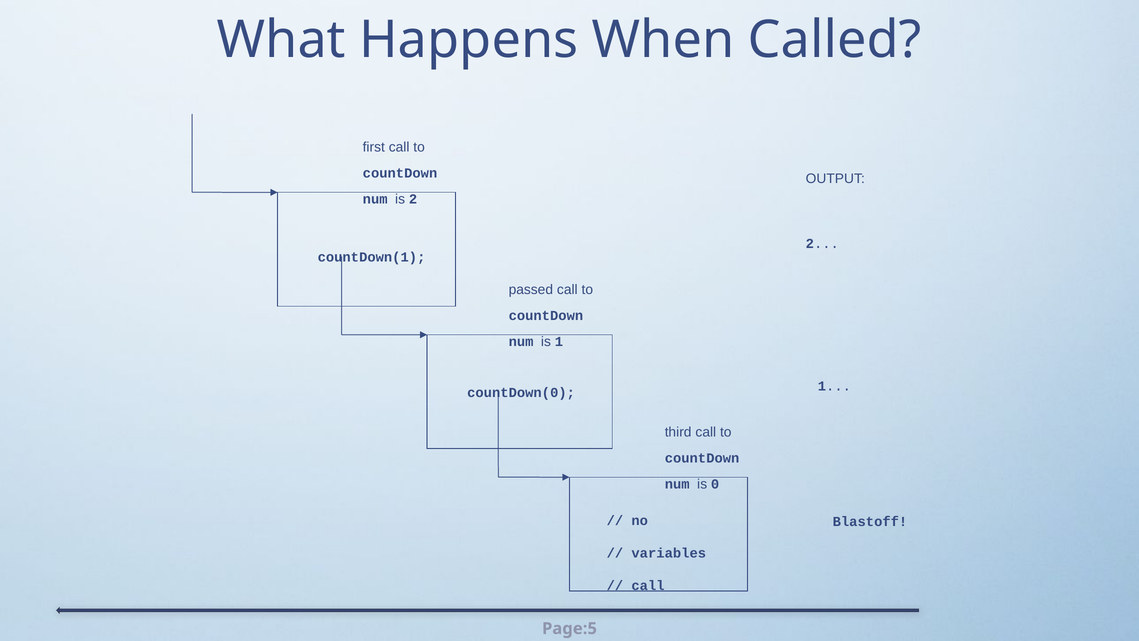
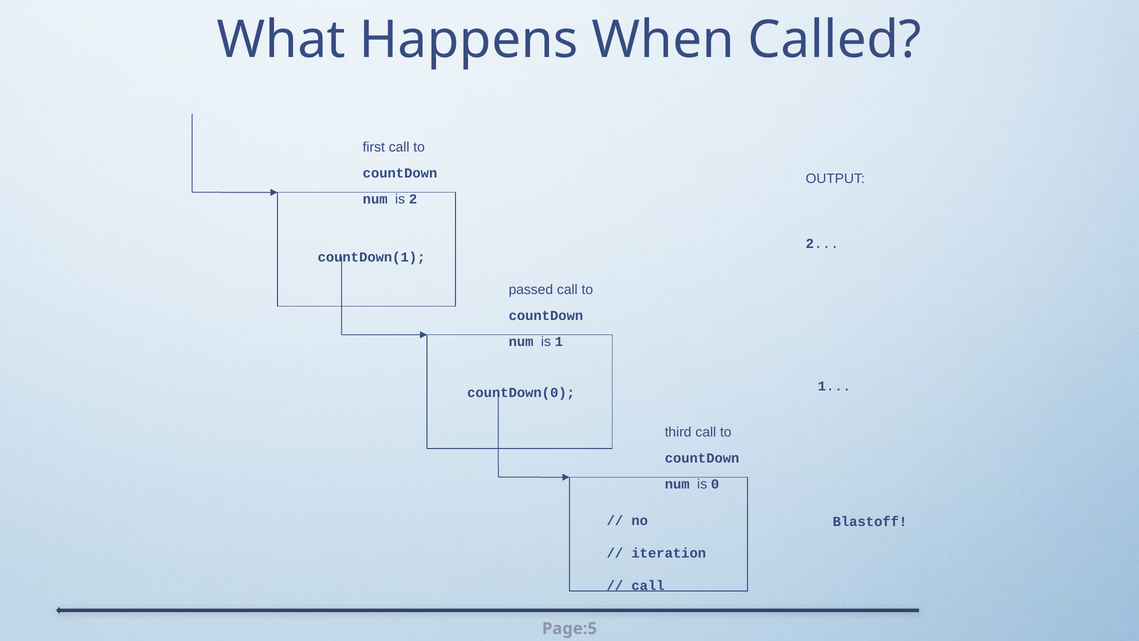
variables: variables -> iteration
